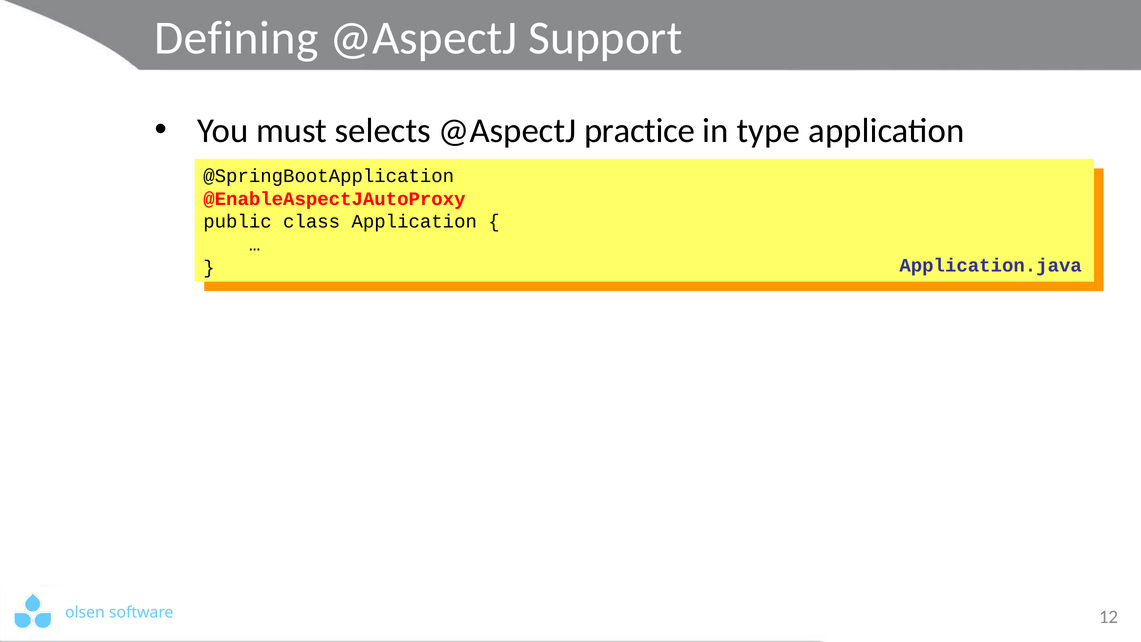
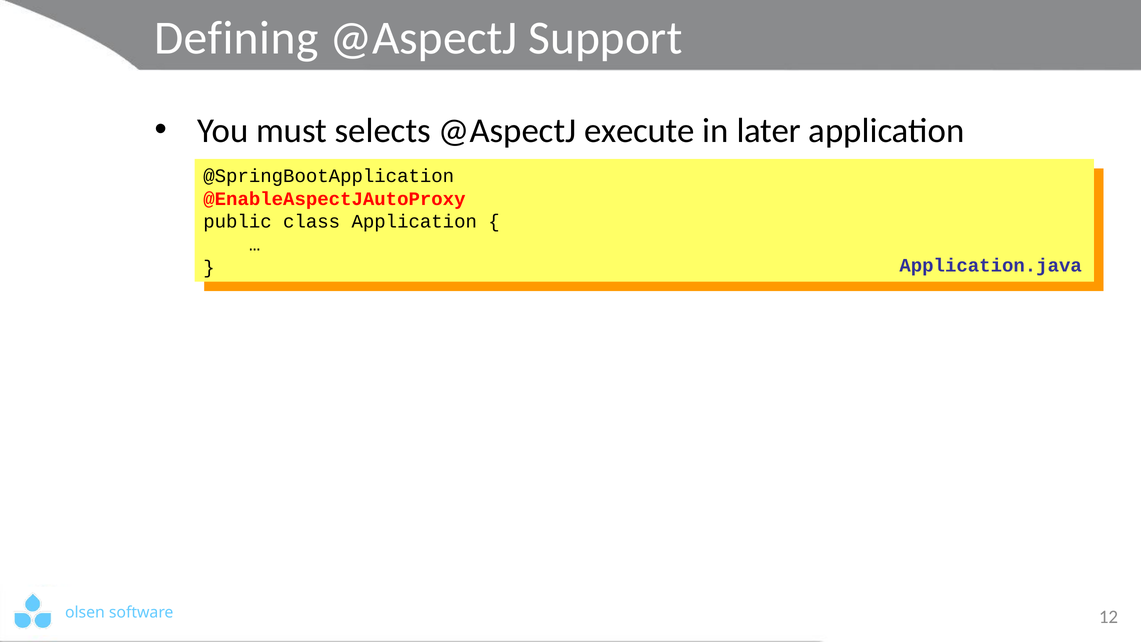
practice: practice -> execute
type: type -> later
